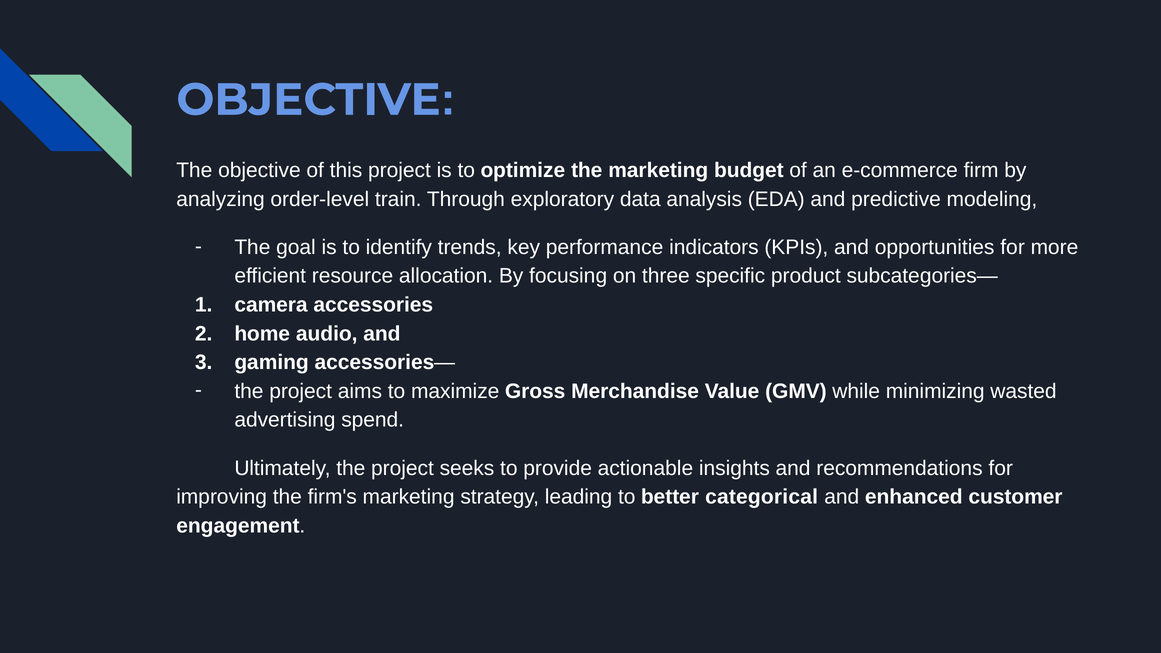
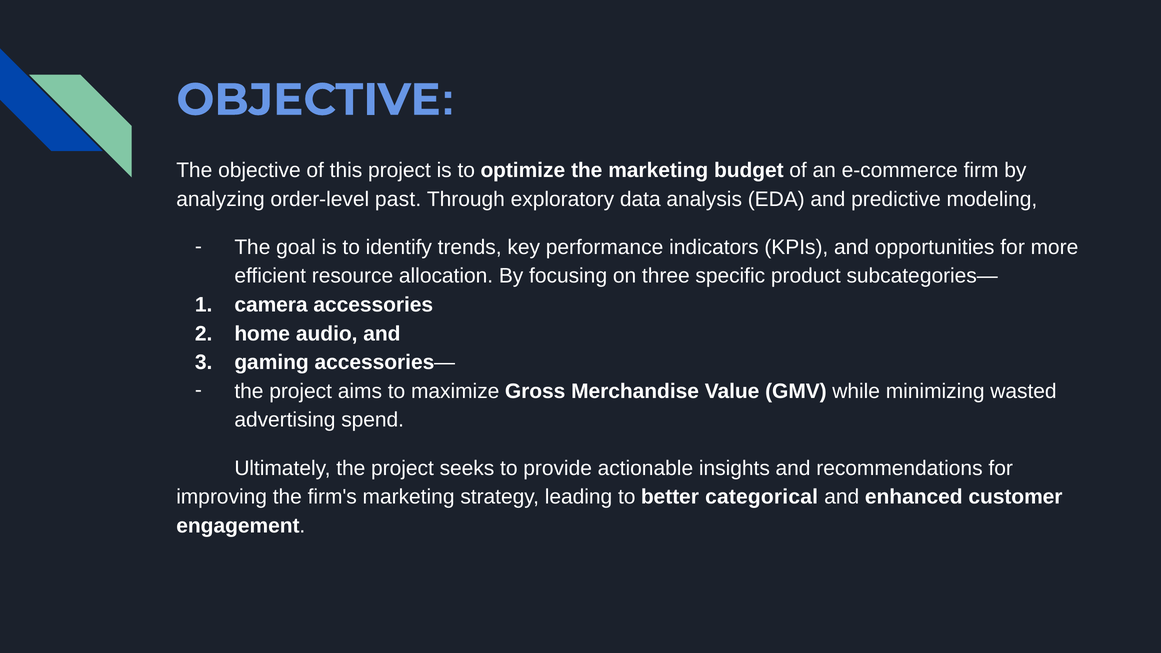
train: train -> past
